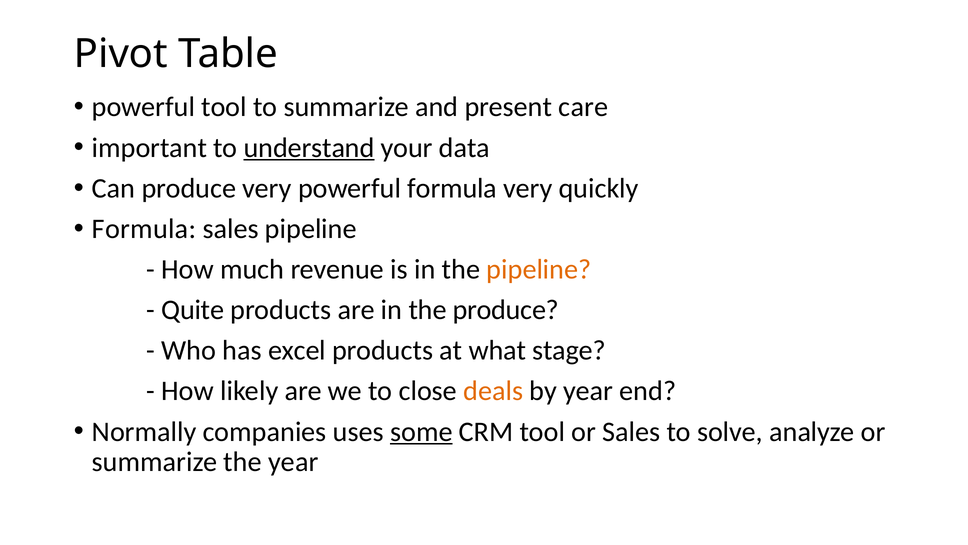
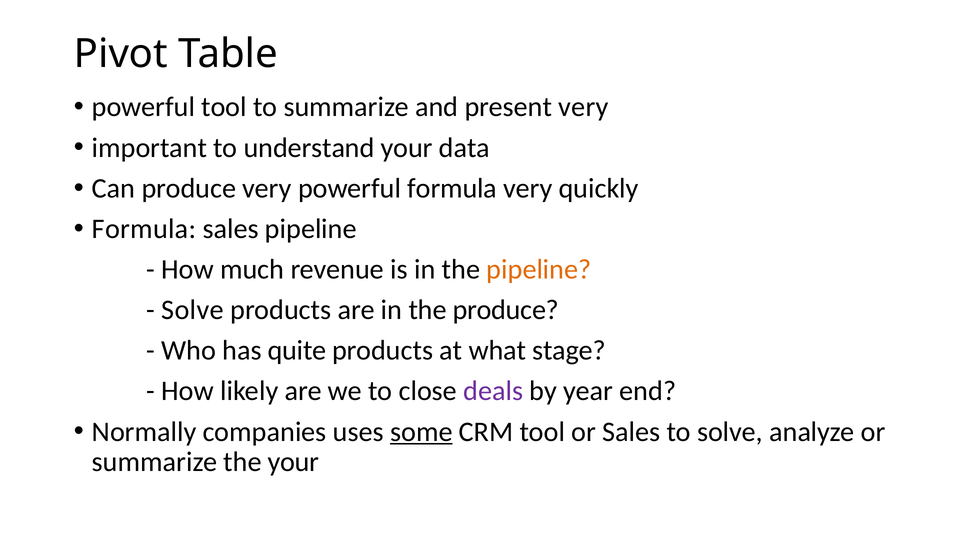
present care: care -> very
understand underline: present -> none
Quite at (193, 310): Quite -> Solve
excel: excel -> quite
deals colour: orange -> purple
the year: year -> your
